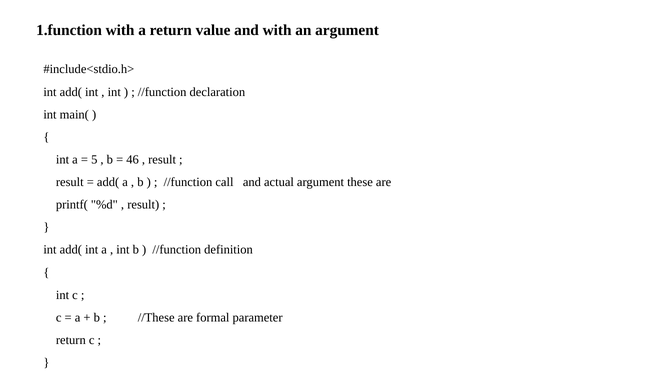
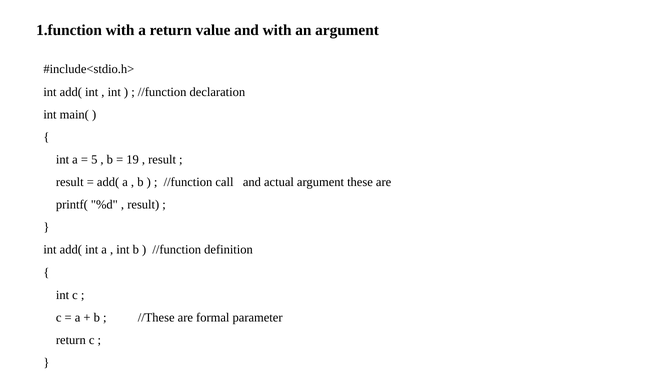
46: 46 -> 19
